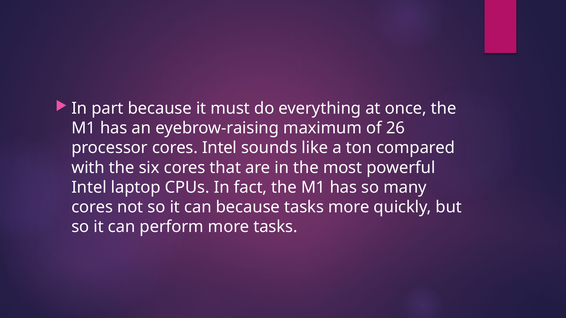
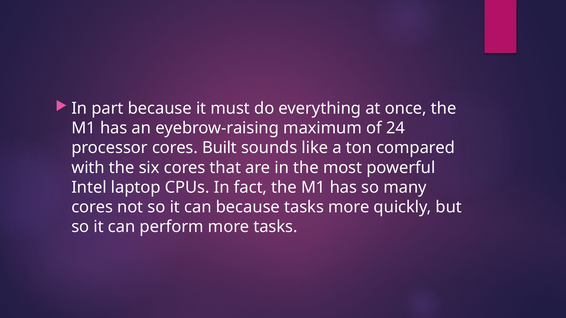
26: 26 -> 24
cores Intel: Intel -> Built
